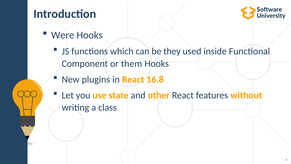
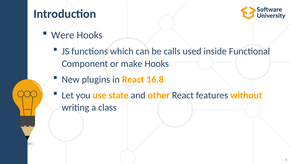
they: they -> calls
them: them -> make
